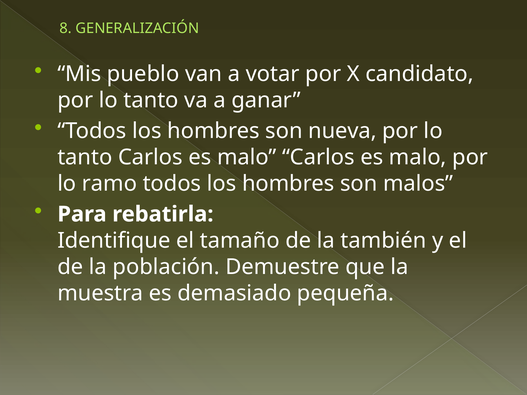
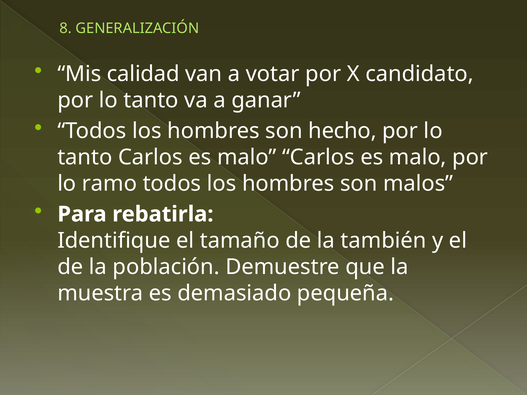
pueblo: pueblo -> calidad
nueva: nueva -> hecho
